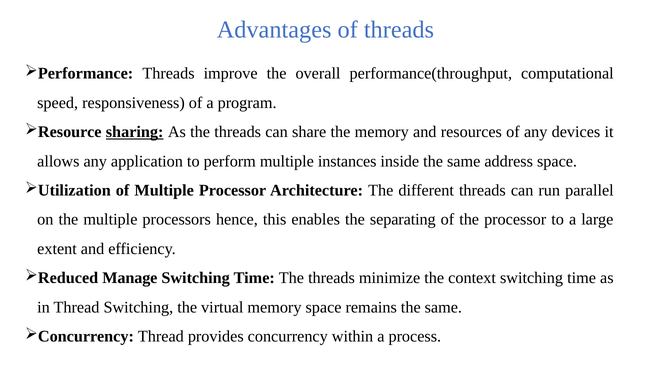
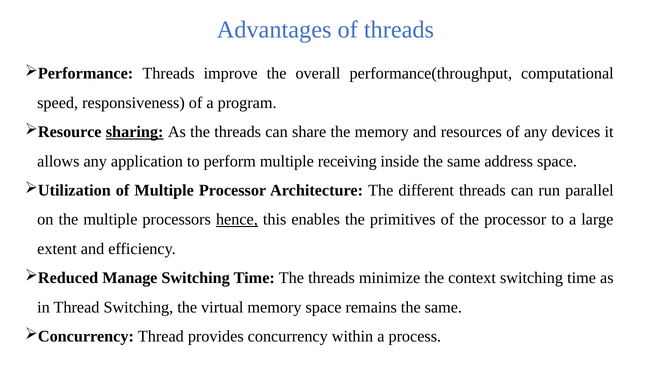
instances: instances -> receiving
hence underline: none -> present
separating: separating -> primitives
